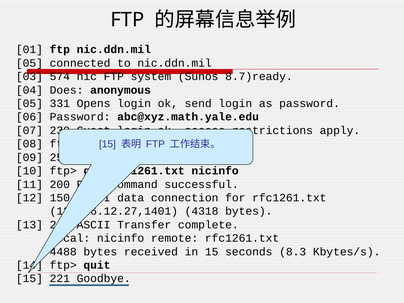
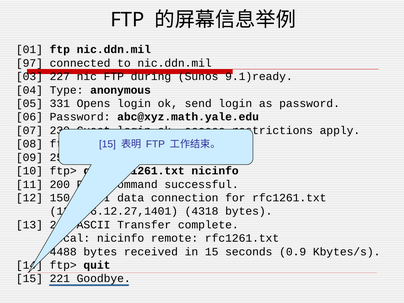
05 at (29, 63): 05 -> 97
574: 574 -> 227
system: system -> during
8.7)ready: 8.7)ready -> 9.1)ready
Does: Does -> Type
8.3: 8.3 -> 0.9
